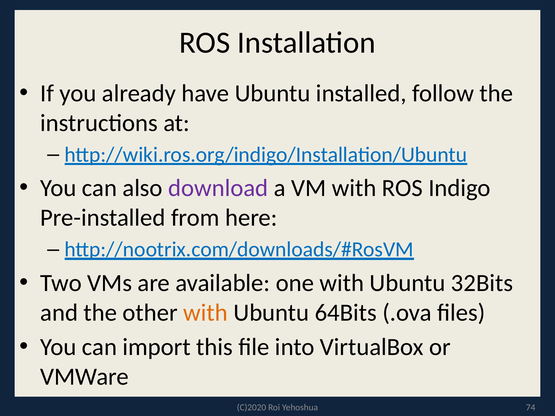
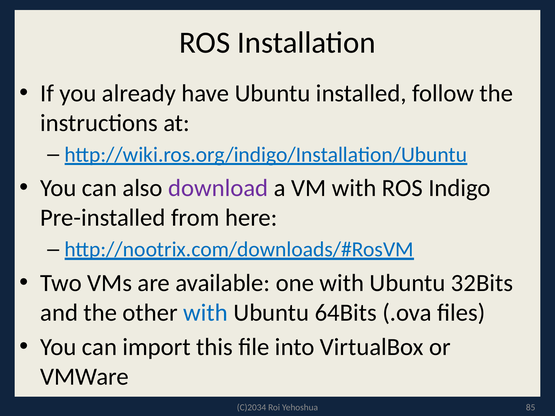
with at (206, 313) colour: orange -> blue
C)2020: C)2020 -> C)2034
74: 74 -> 85
